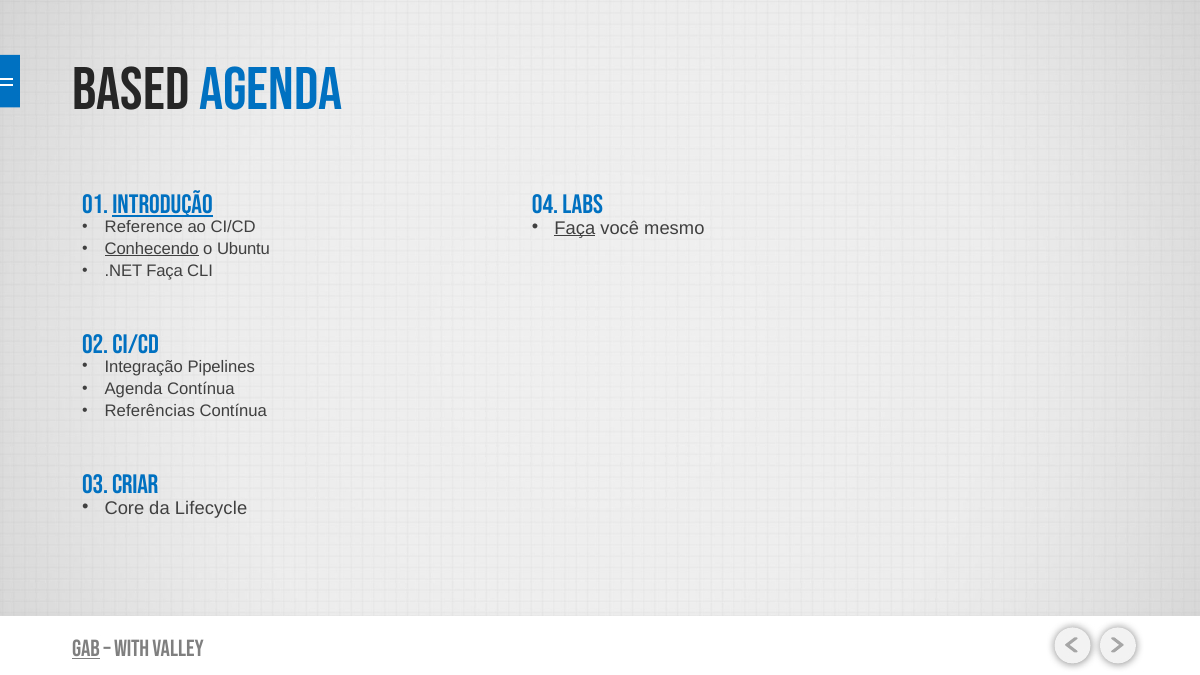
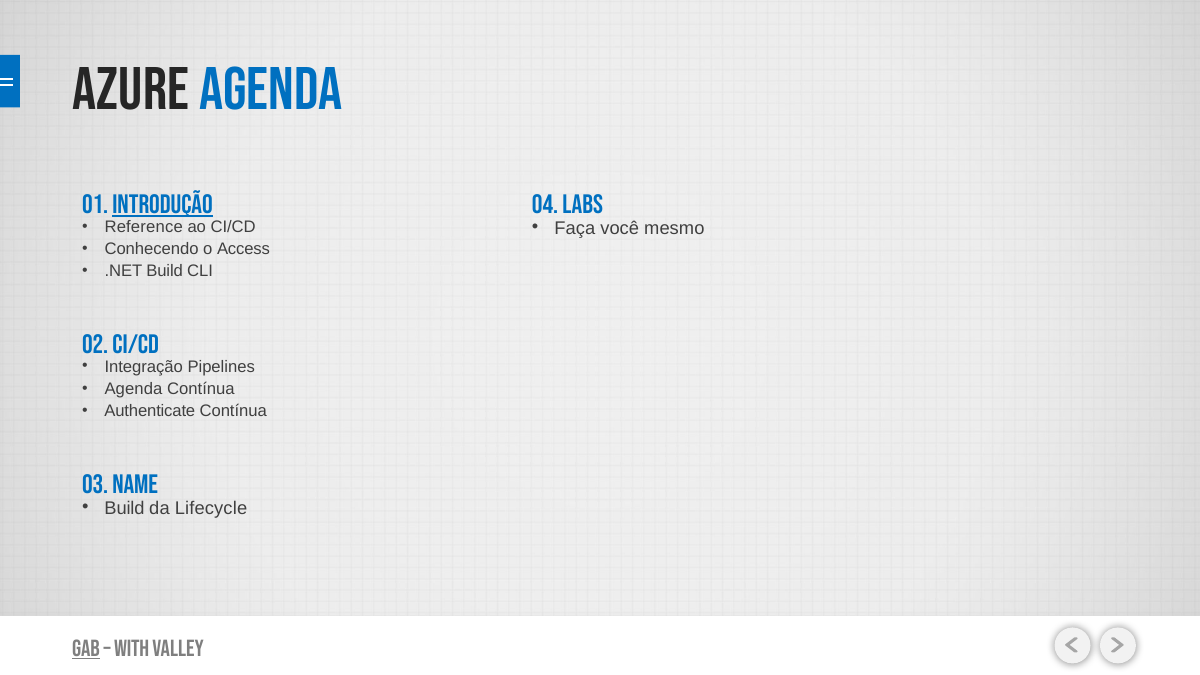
Based: Based -> Azure
Faça at (575, 228) underline: present -> none
Conhecendo underline: present -> none
Ubuntu: Ubuntu -> Access
.NET Faça: Faça -> Build
Referências: Referências -> Authenticate
CRIAR: CRIAR -> NAME
Core at (124, 508): Core -> Build
